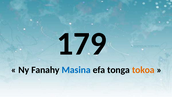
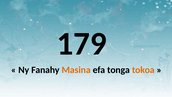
Masina colour: blue -> orange
